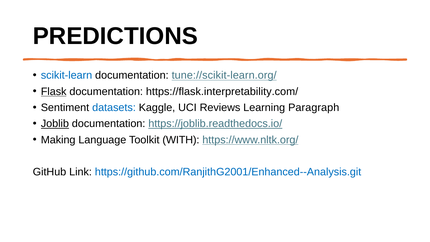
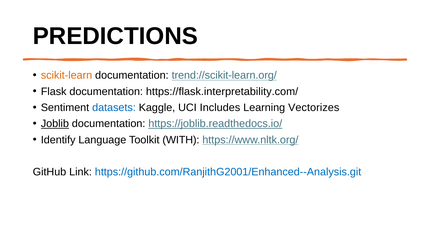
scikit-learn colour: blue -> orange
tune://scikit-learn.org/: tune://scikit-learn.org/ -> trend://scikit-learn.org/
Flask underline: present -> none
Reviews: Reviews -> Includes
Paragraph: Paragraph -> Vectorizes
Making: Making -> Identify
